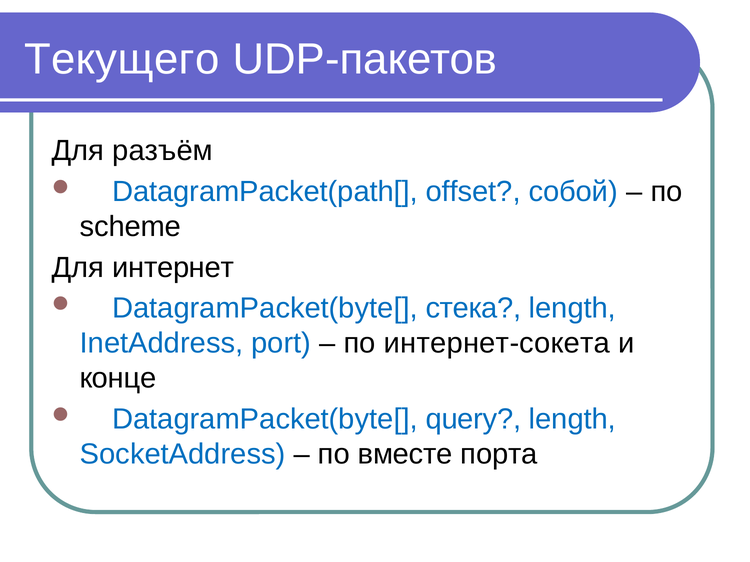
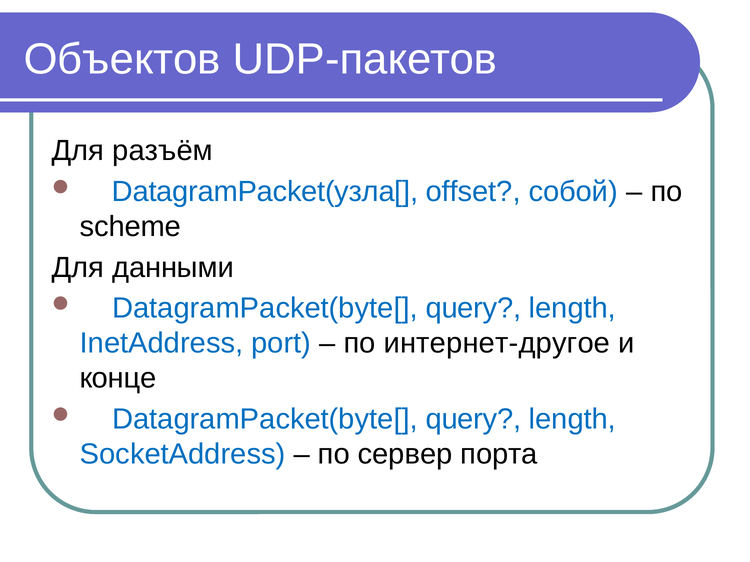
Текущего: Текущего -> Объектов
DatagramPacket(path[: DatagramPacket(path[ -> DatagramPacket(узла[
интернет: интернет -> данными
стека at (473, 309): стека -> query
интернет-сокета: интернет-сокета -> интернет-другое
вместе: вместе -> сервер
